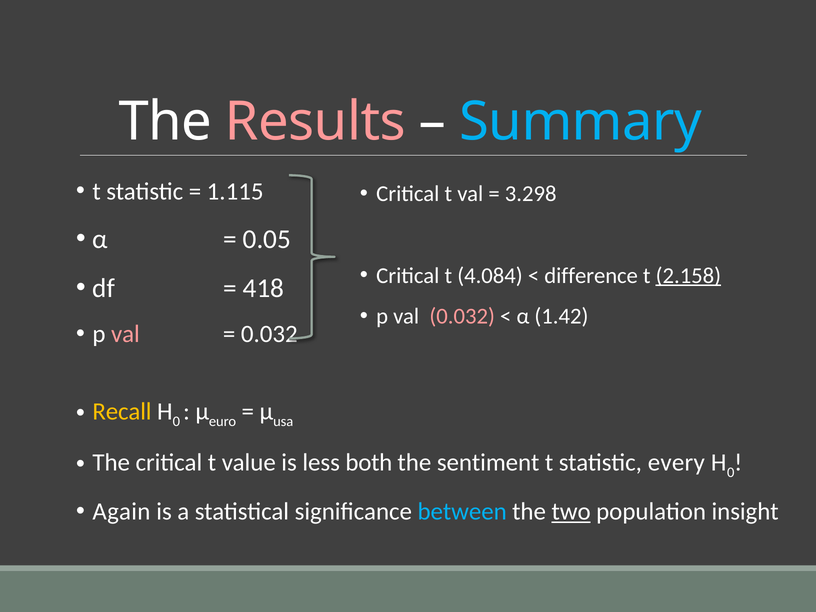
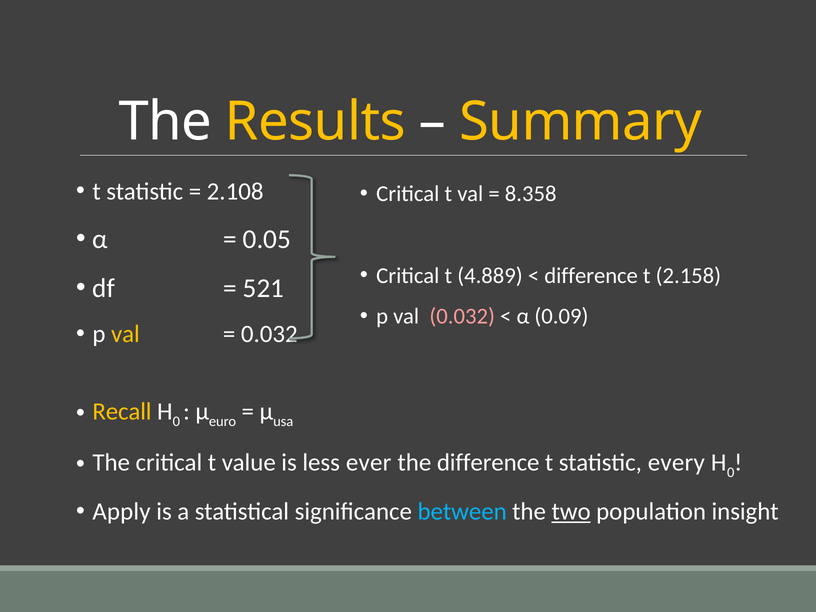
Results colour: pink -> yellow
Summary colour: light blue -> yellow
1.115: 1.115 -> 2.108
3.298: 3.298 -> 8.358
4.084: 4.084 -> 4.889
2.158 underline: present -> none
418: 418 -> 521
1.42: 1.42 -> 0.09
val at (125, 334) colour: pink -> yellow
both: both -> ever
the sentiment: sentiment -> difference
Again: Again -> Apply
